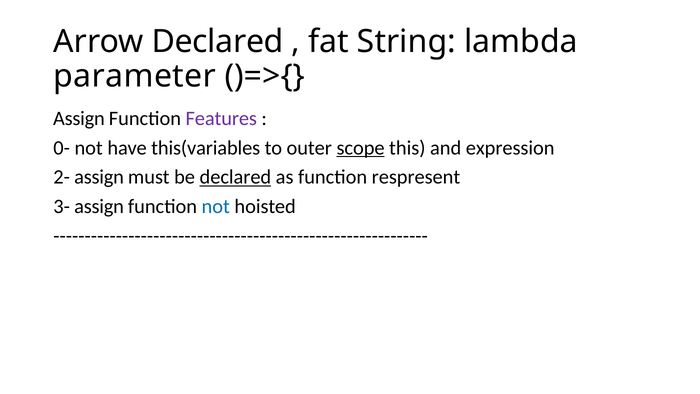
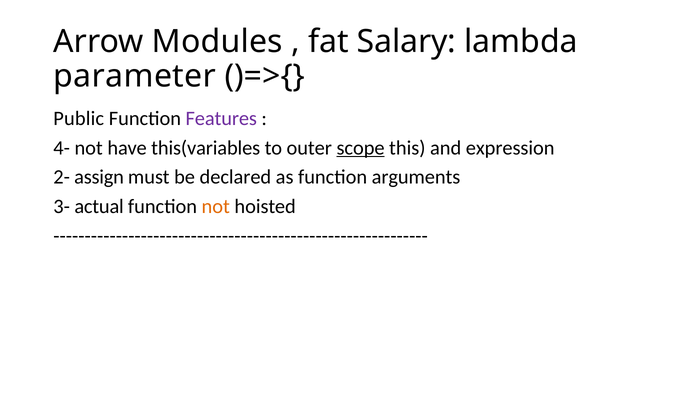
Arrow Declared: Declared -> Modules
String: String -> Salary
Assign at (79, 118): Assign -> Public
0-: 0- -> 4-
declared at (235, 177) underline: present -> none
respresent: respresent -> arguments
3- assign: assign -> actual
not at (216, 206) colour: blue -> orange
